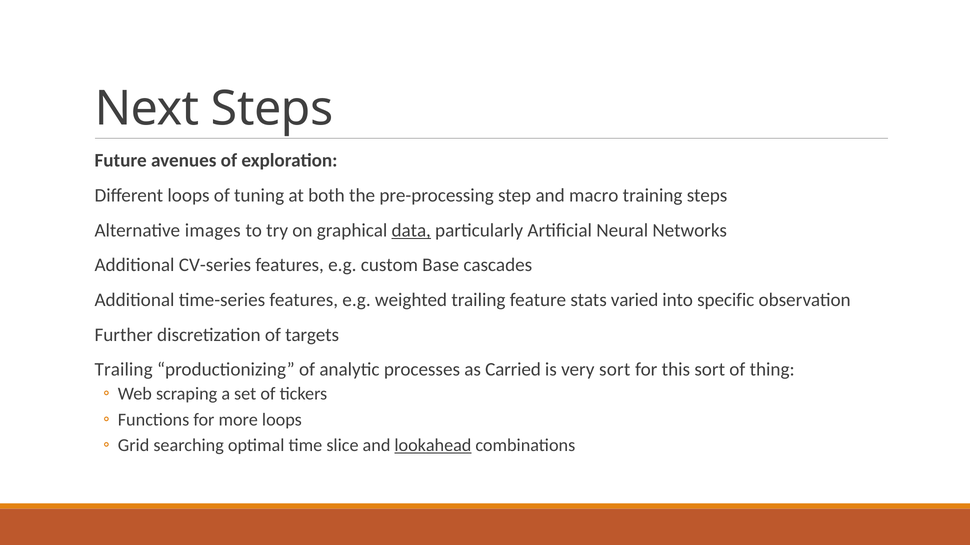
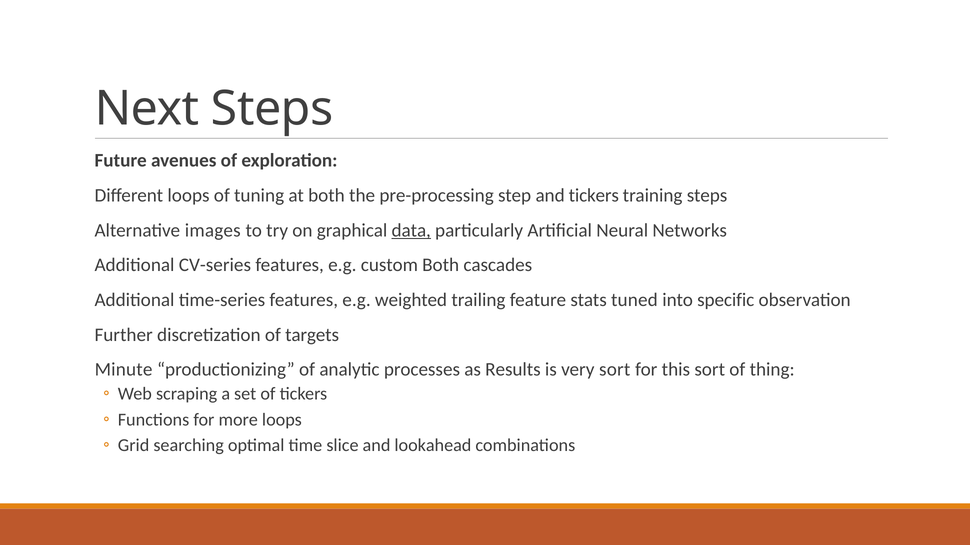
and macro: macro -> tickers
custom Base: Base -> Both
varied: varied -> tuned
Trailing at (124, 370): Trailing -> Minute
Carried: Carried -> Results
lookahead underline: present -> none
